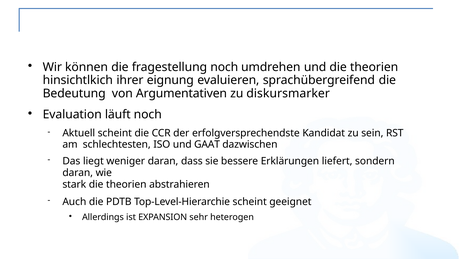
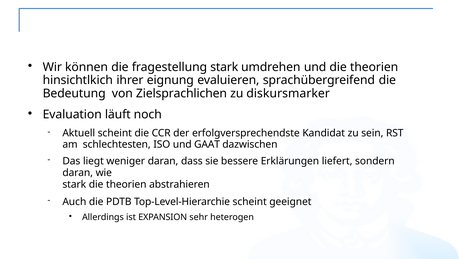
fragestellung noch: noch -> stark
Argumentativen: Argumentativen -> Zielsprachlichen
